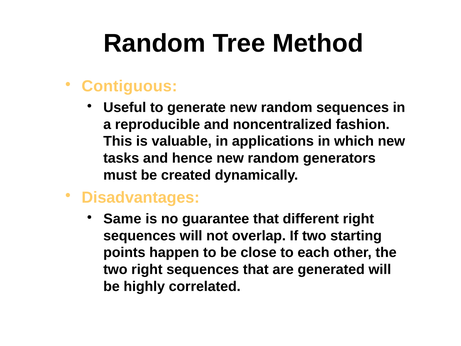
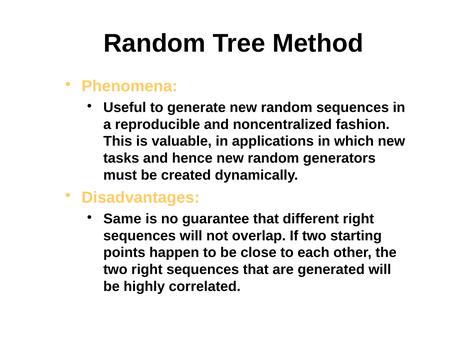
Contiguous: Contiguous -> Phenomena
